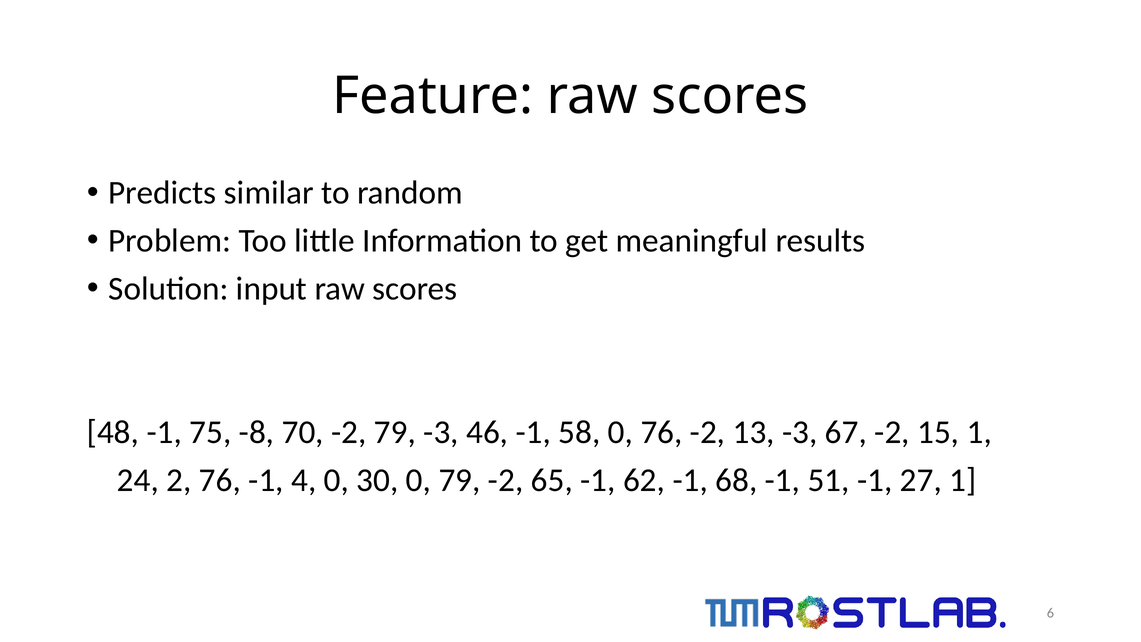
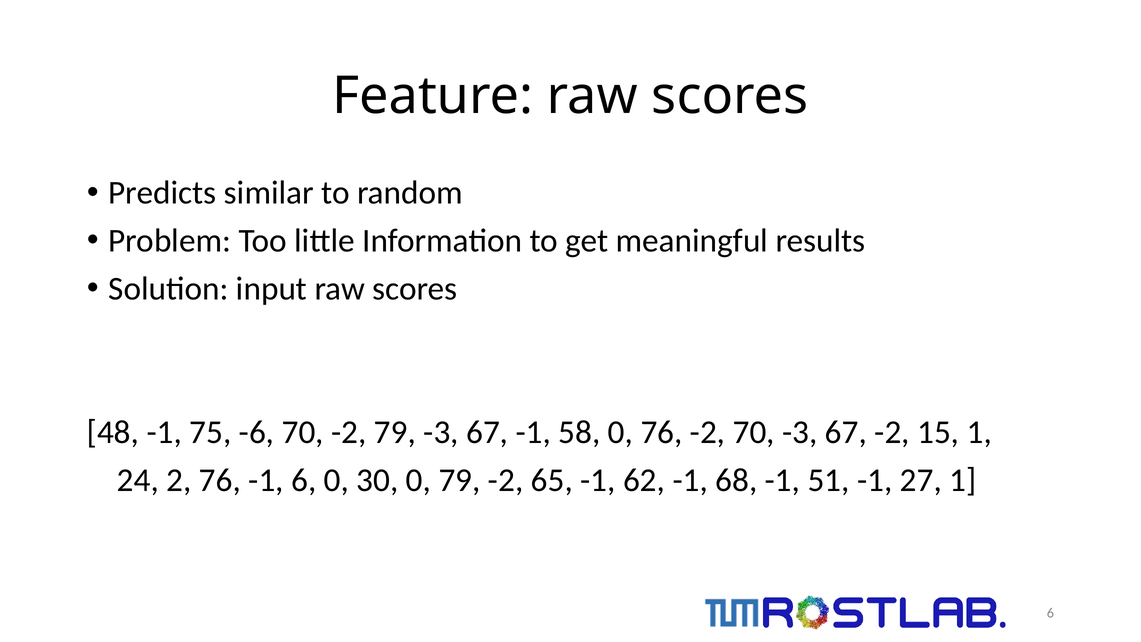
-8: -8 -> -6
79 -3 46: 46 -> 67
-2 13: 13 -> 70
-1 4: 4 -> 6
